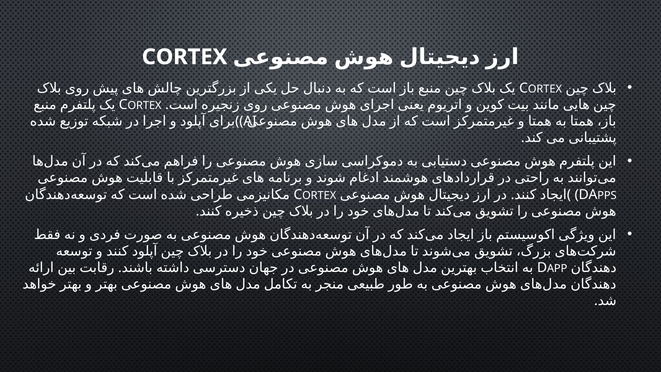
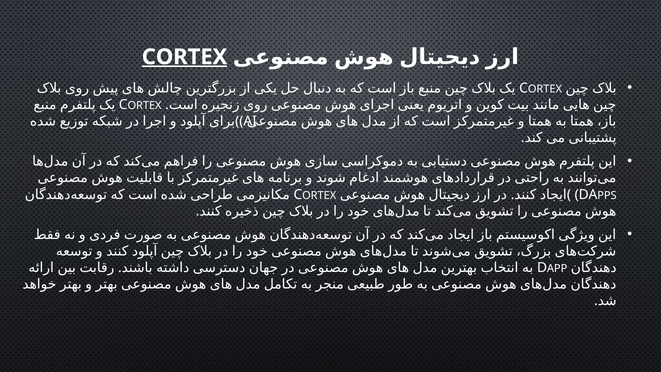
CORTEX underline: none -> present
